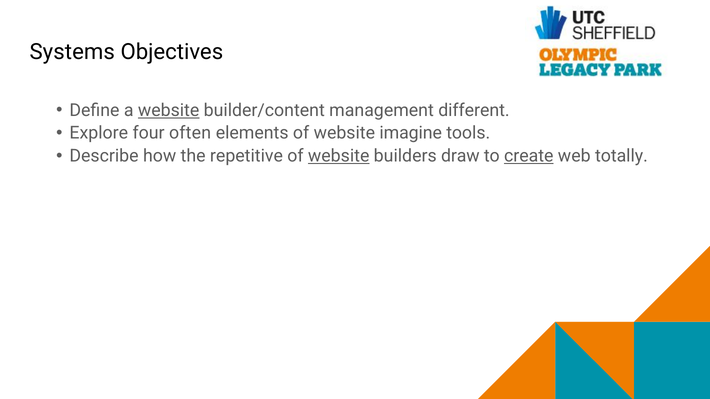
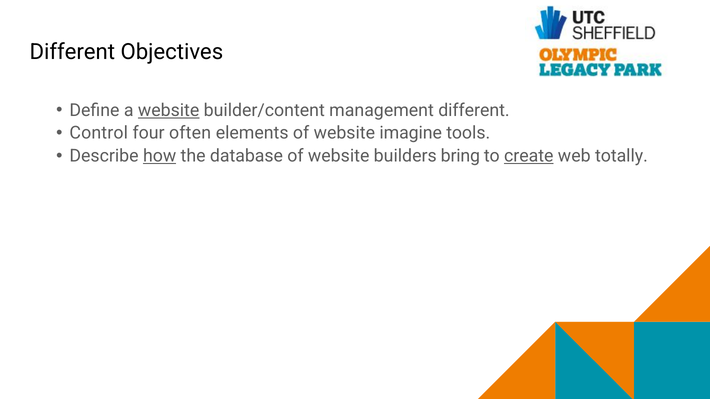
Systems at (72, 52): Systems -> Different
Explore: Explore -> Control
how underline: none -> present
repetitive: repetitive -> database
website at (339, 156) underline: present -> none
draw: draw -> bring
